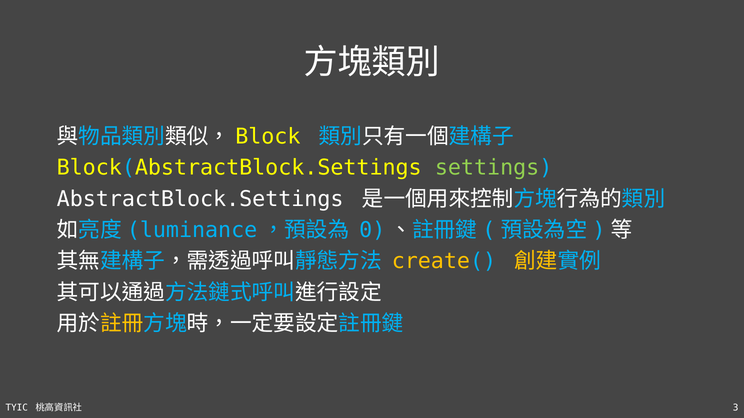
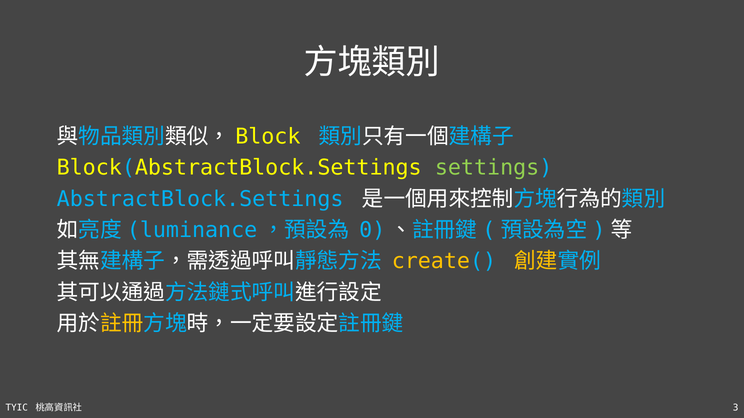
AbstractBlock.Settings colour: white -> light blue
